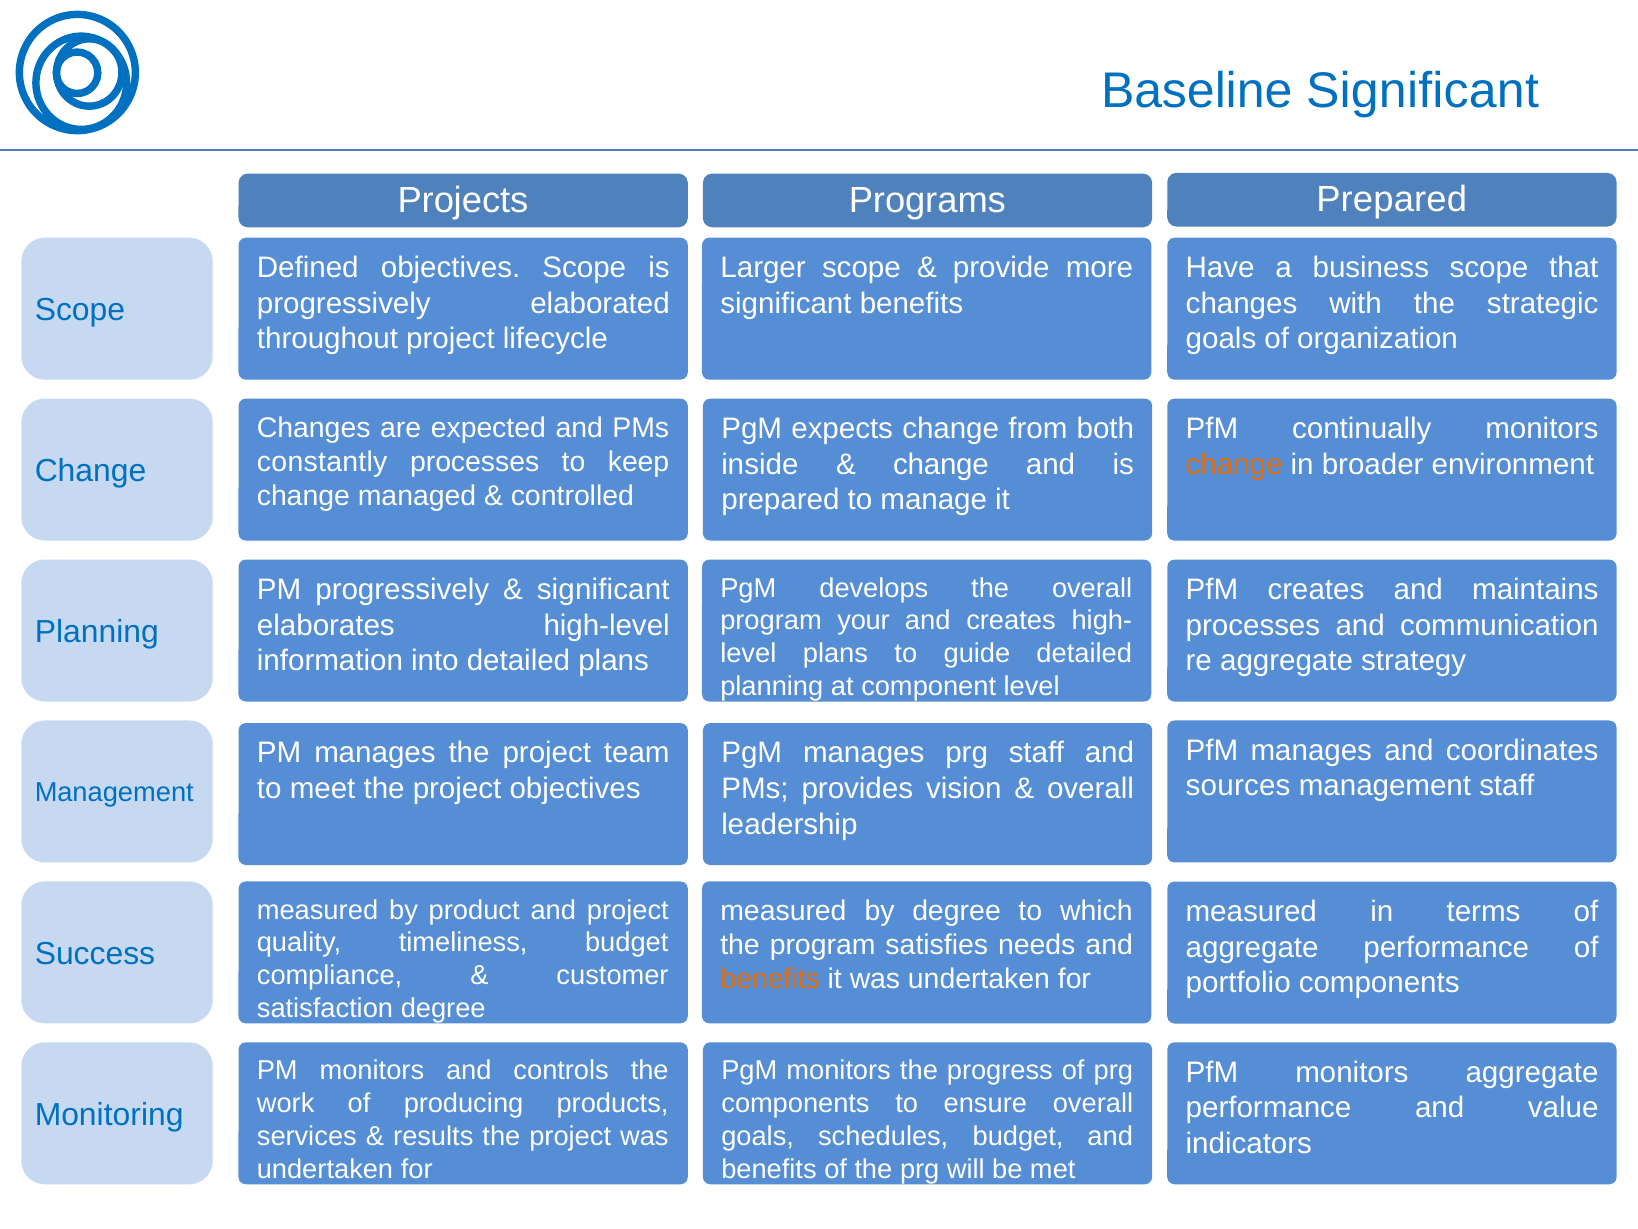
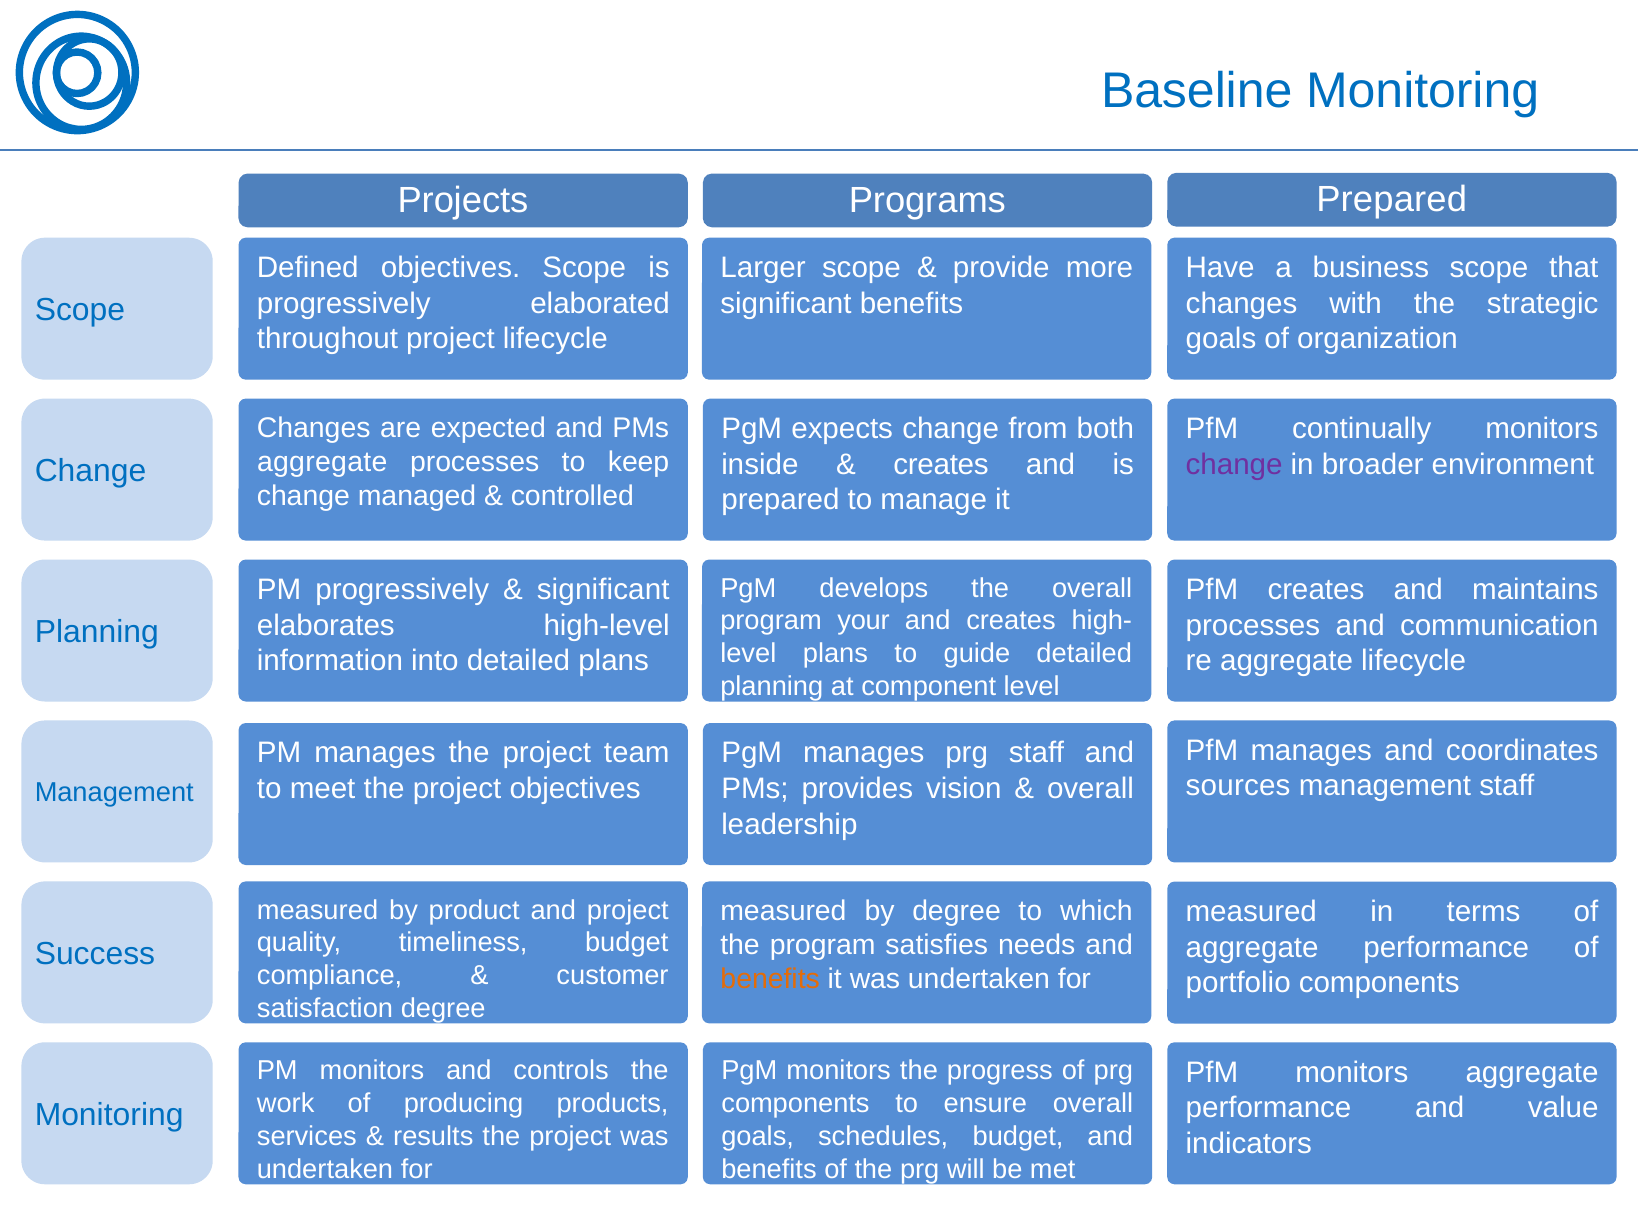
Baseline Significant: Significant -> Monitoring
constantly at (322, 462): constantly -> aggregate
change at (941, 464): change -> creates
change at (1234, 464) colour: orange -> purple
aggregate strategy: strategy -> lifecycle
